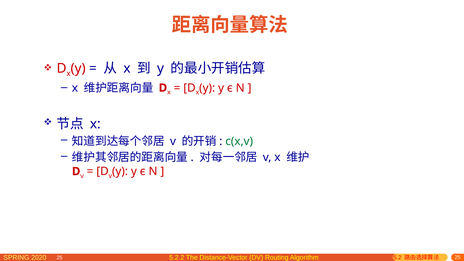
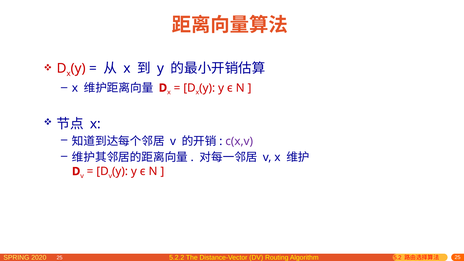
c(x,v colour: green -> purple
